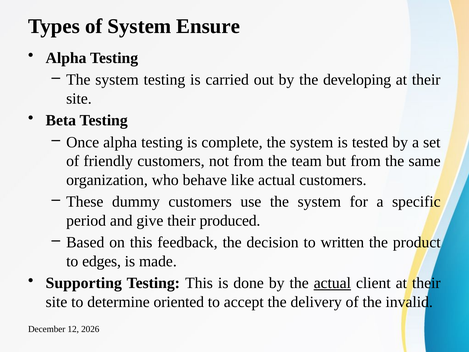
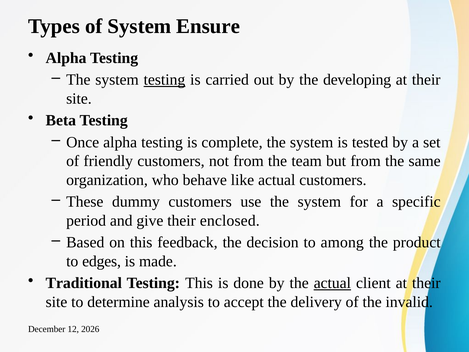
testing at (164, 80) underline: none -> present
produced: produced -> enclosed
written: written -> among
Supporting: Supporting -> Traditional
oriented: oriented -> analysis
